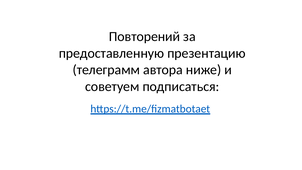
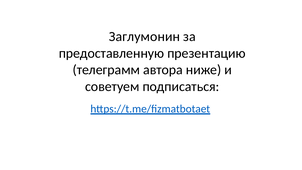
Повторений: Повторений -> Заглумонин
